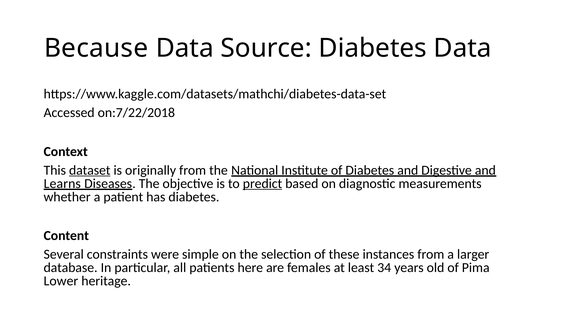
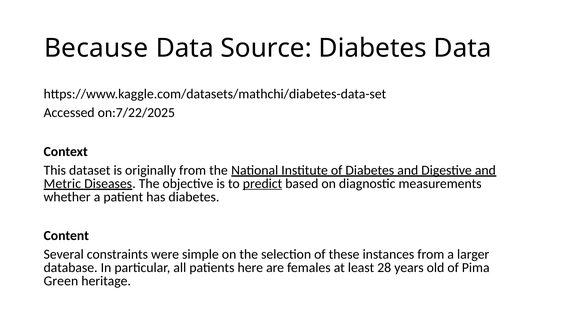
on:7/22/2018: on:7/22/2018 -> on:7/22/2025
dataset underline: present -> none
Learns: Learns -> Metric
34: 34 -> 28
Lower: Lower -> Green
